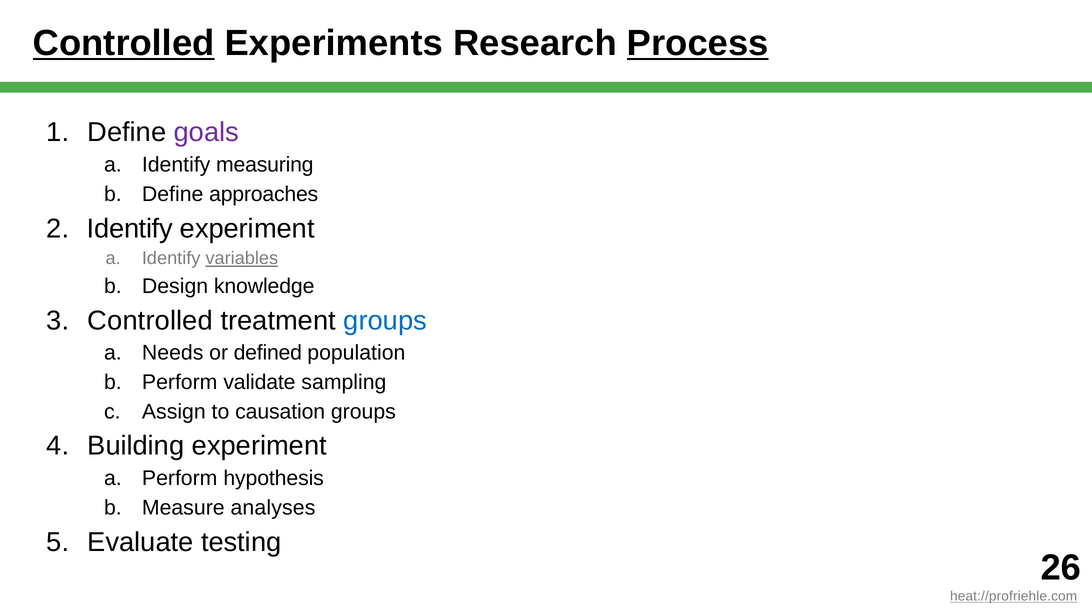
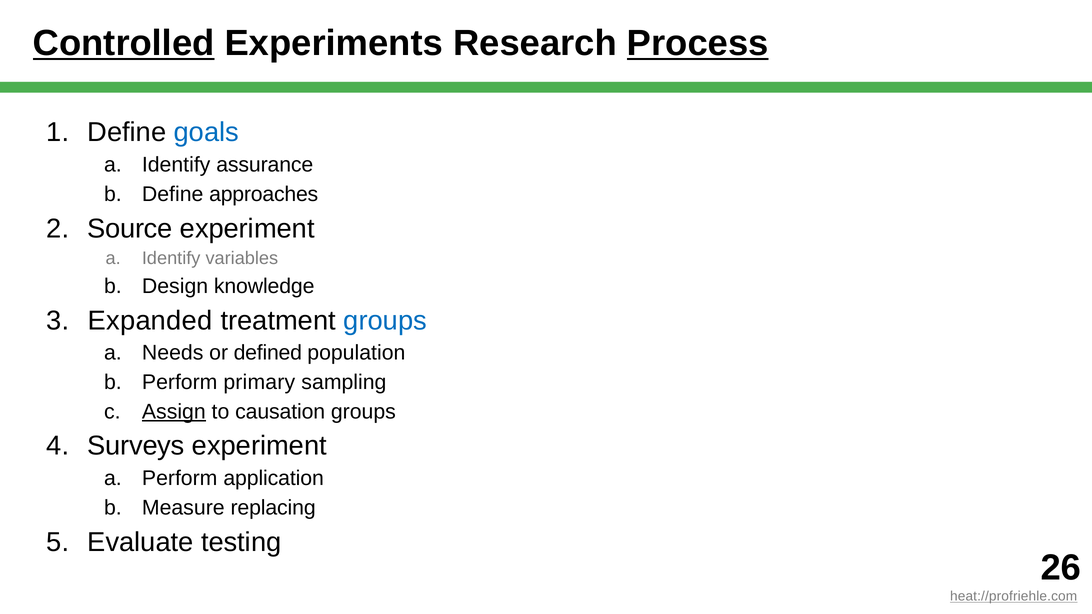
goals colour: purple -> blue
measuring: measuring -> assurance
Identify at (130, 229): Identify -> Source
variables underline: present -> none
Controlled at (150, 321): Controlled -> Expanded
validate: validate -> primary
Assign underline: none -> present
Building: Building -> Surveys
hypothesis: hypothesis -> application
analyses: analyses -> replacing
